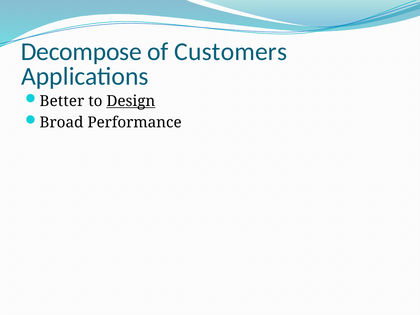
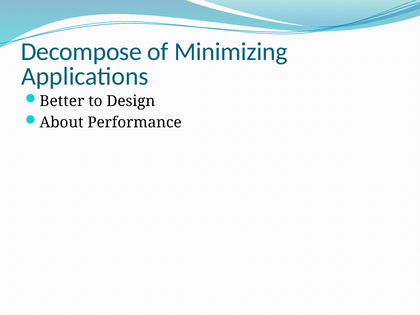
Customers: Customers -> Minimizing
Design underline: present -> none
Broad: Broad -> About
